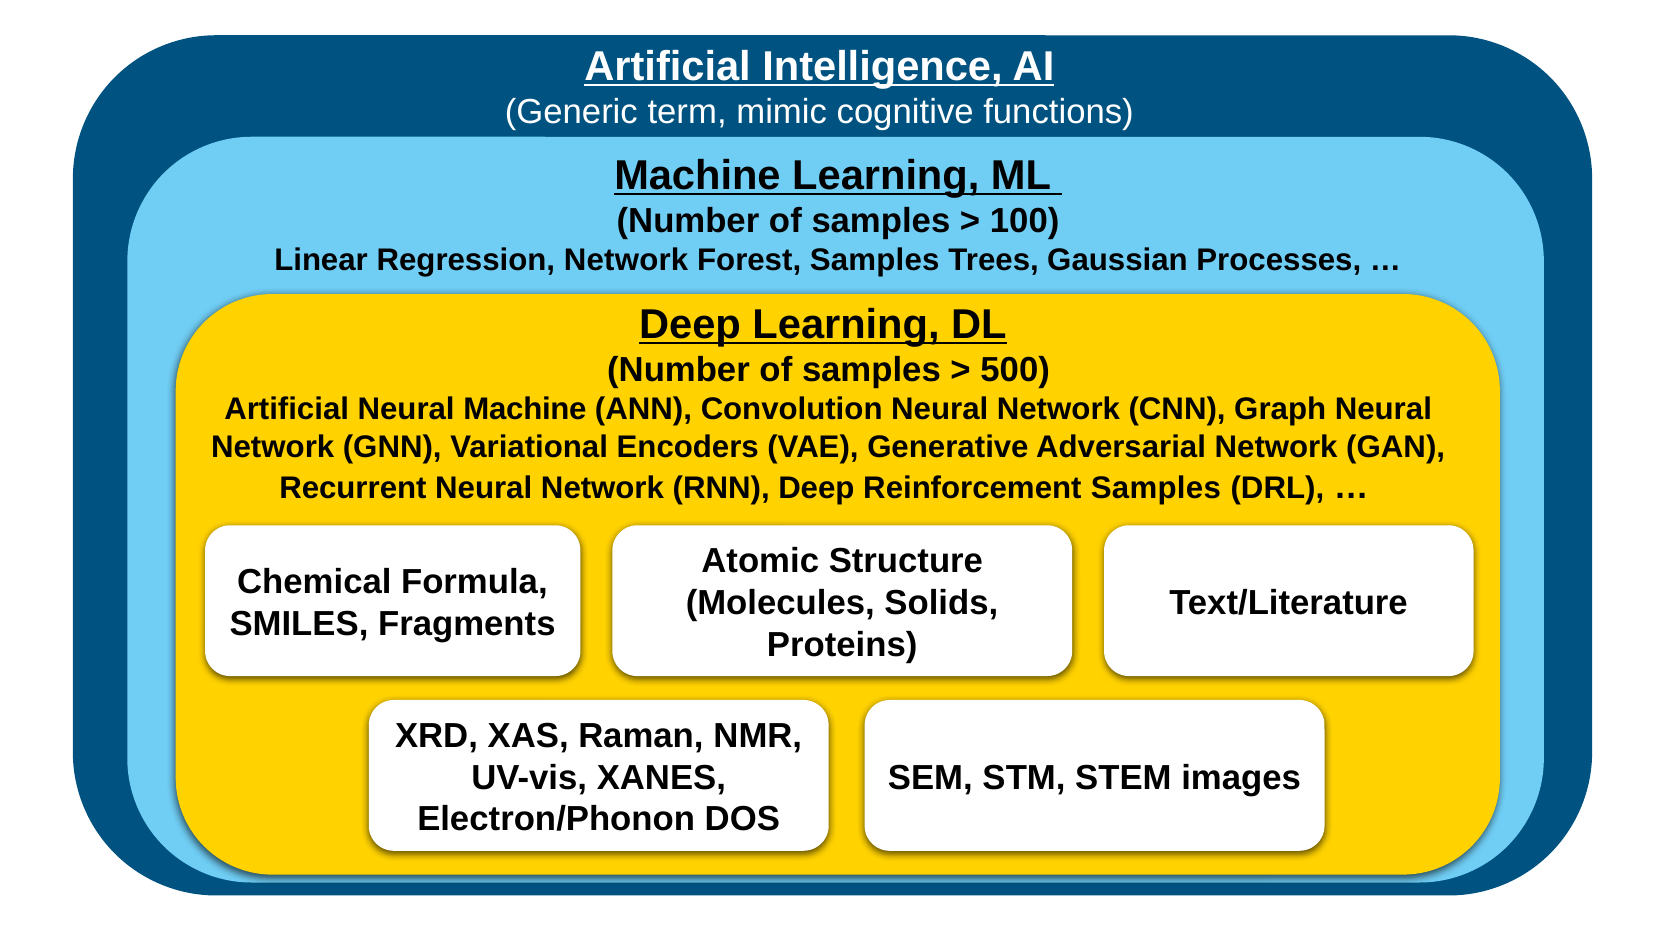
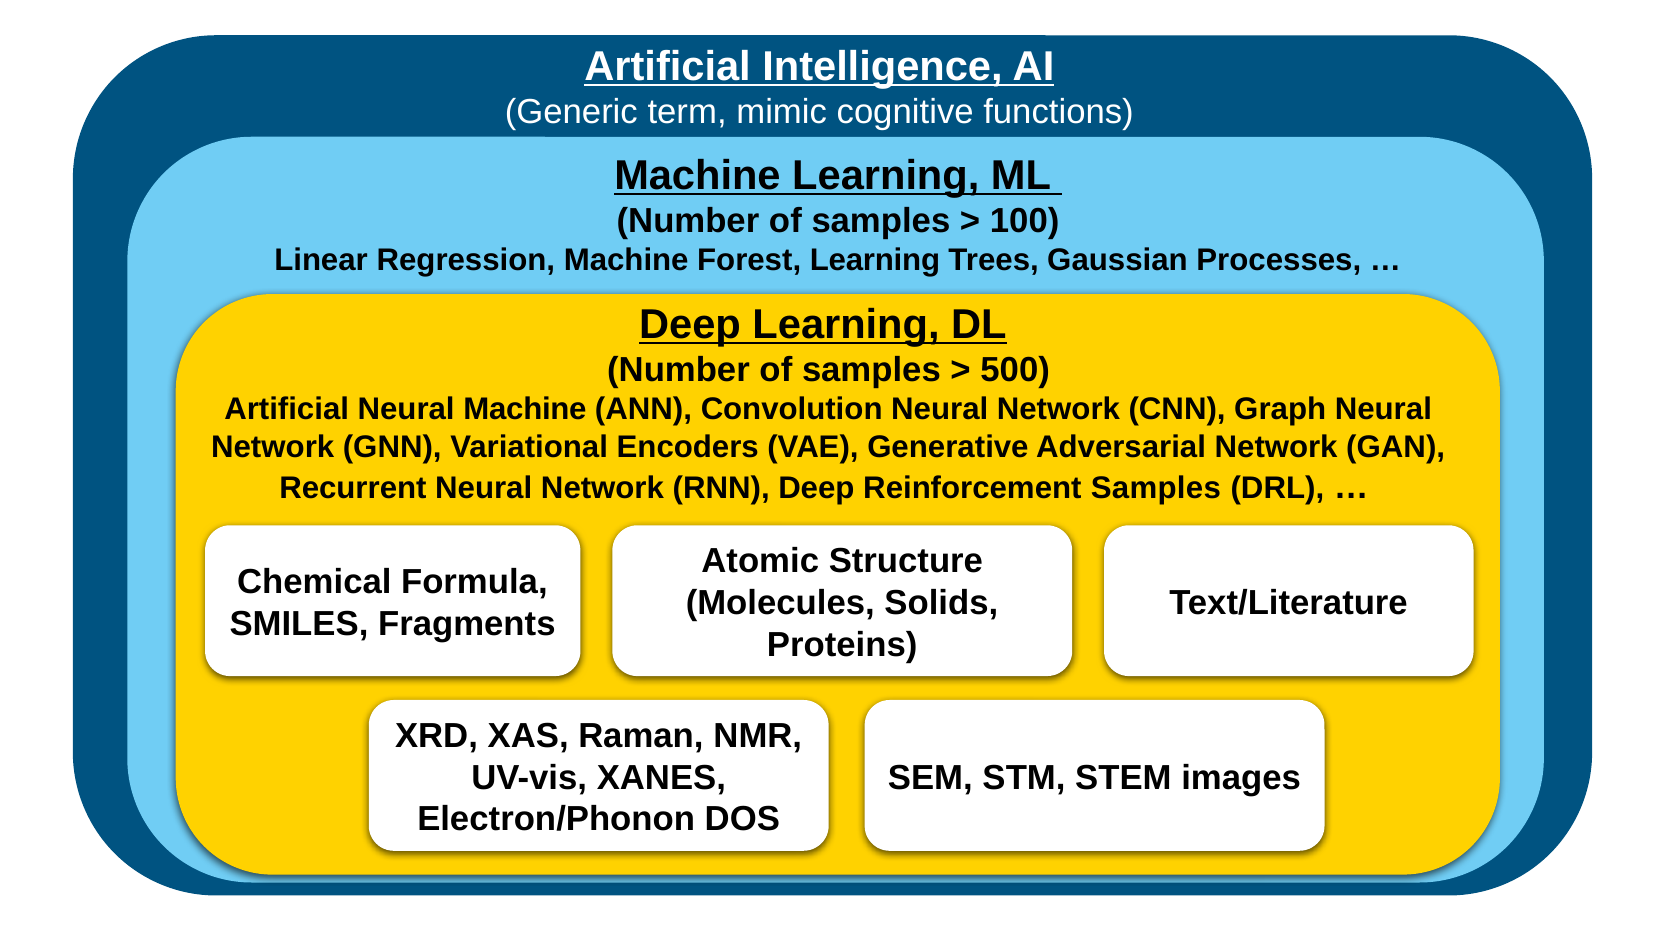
Regression Network: Network -> Machine
Forest Samples: Samples -> Learning
